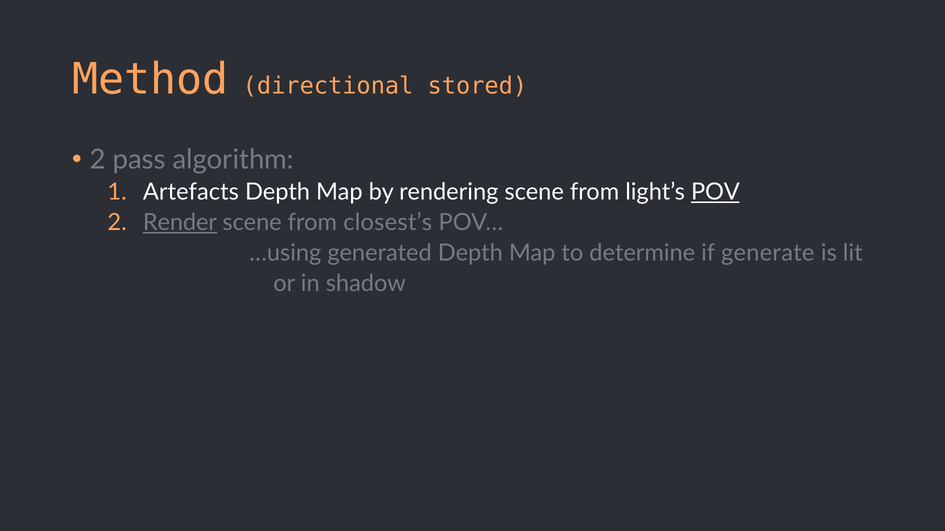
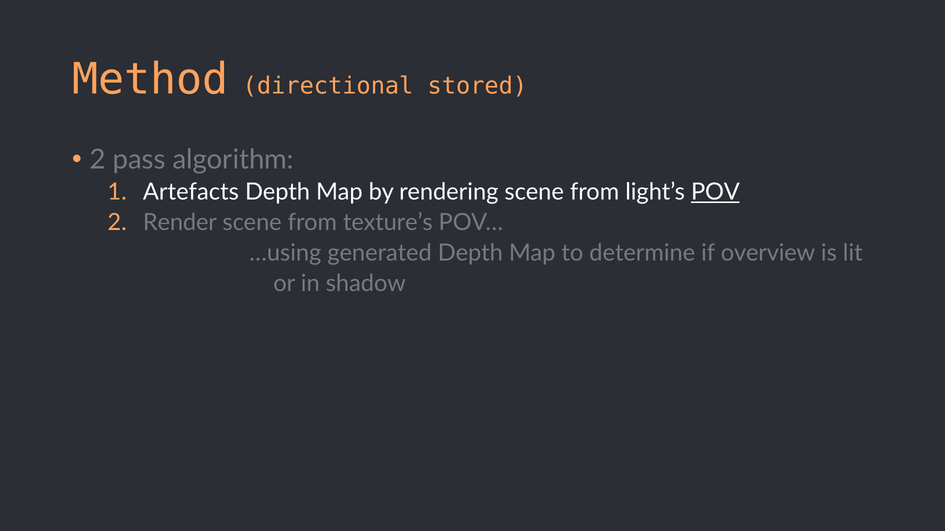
Render underline: present -> none
closest’s: closest’s -> texture’s
generate: generate -> overview
